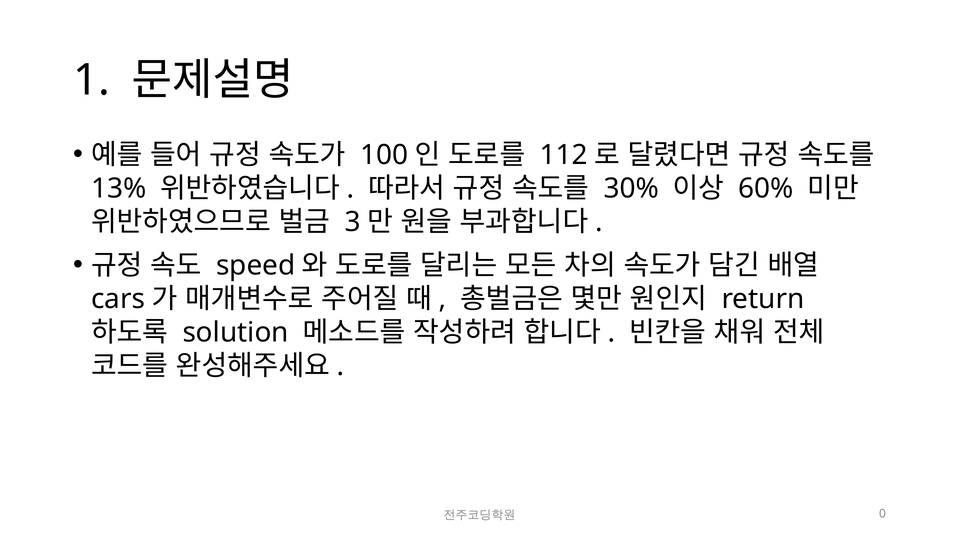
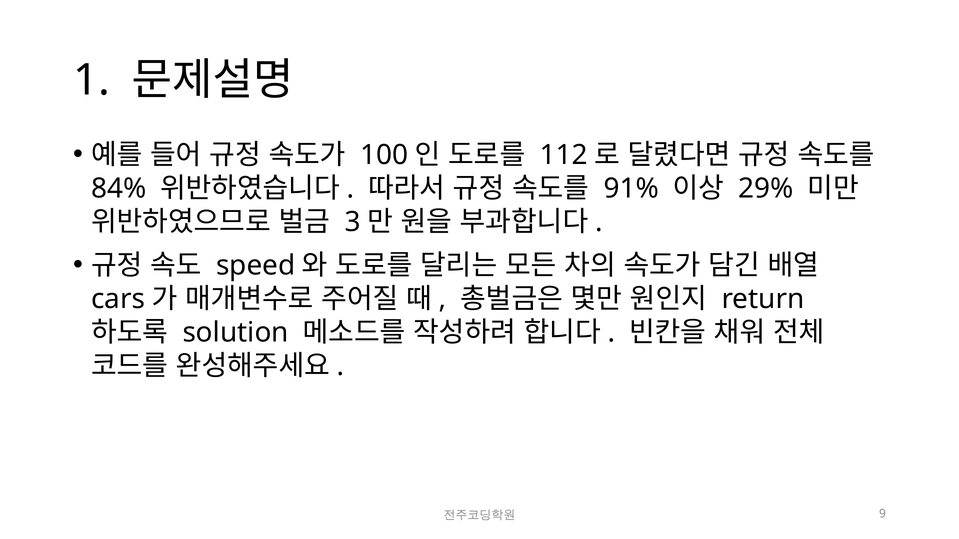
13%: 13% -> 84%
30%: 30% -> 91%
60%: 60% -> 29%
0: 0 -> 9
